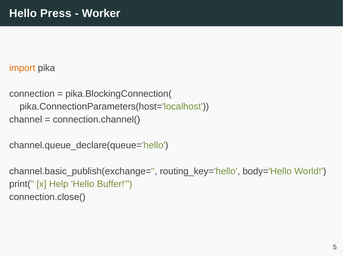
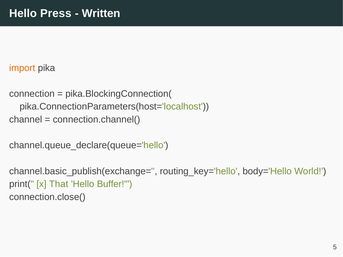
Worker: Worker -> Written
Help: Help -> That
